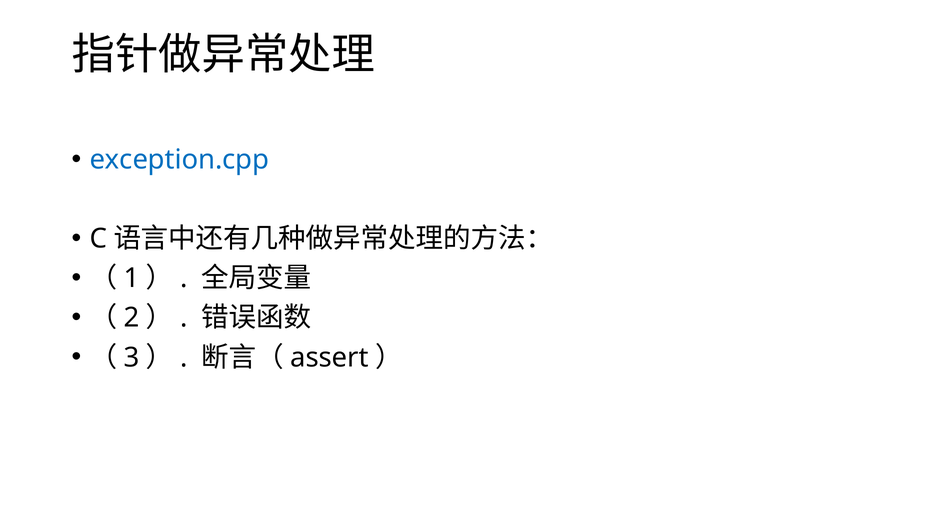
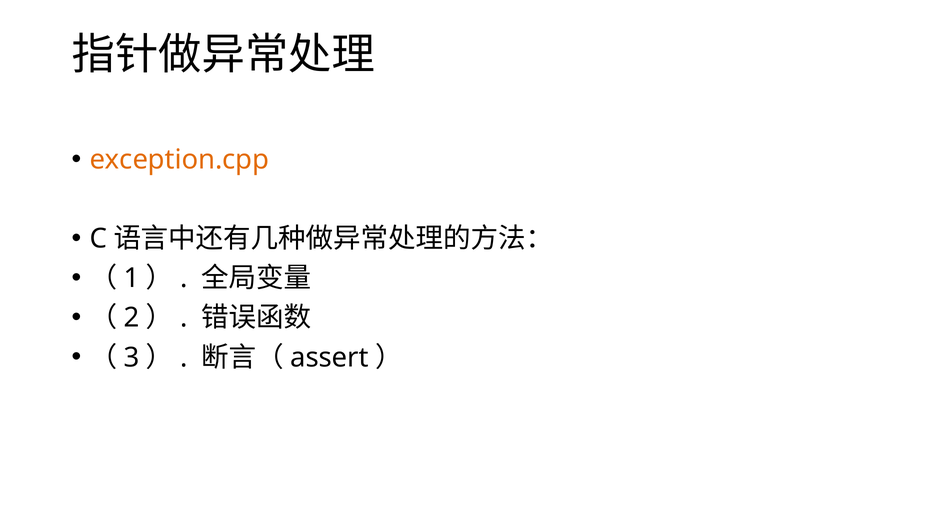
exception.cpp colour: blue -> orange
